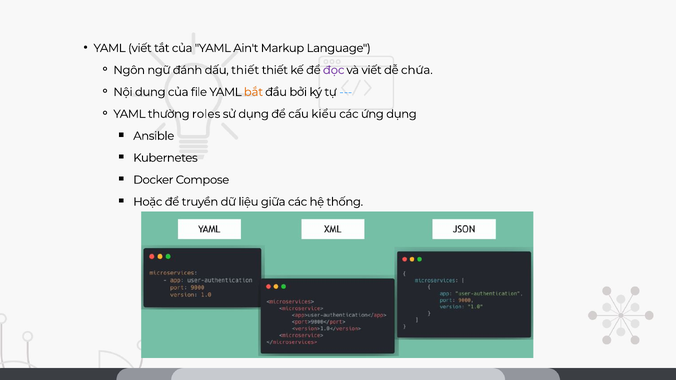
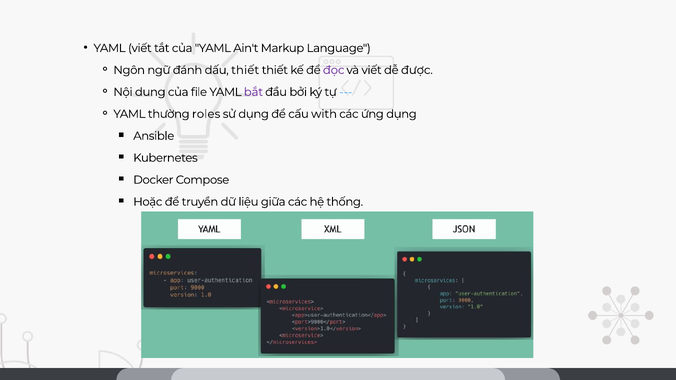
chứa: chứa -> được
bắt colour: orange -> purple
kiểu: kiểu -> with
